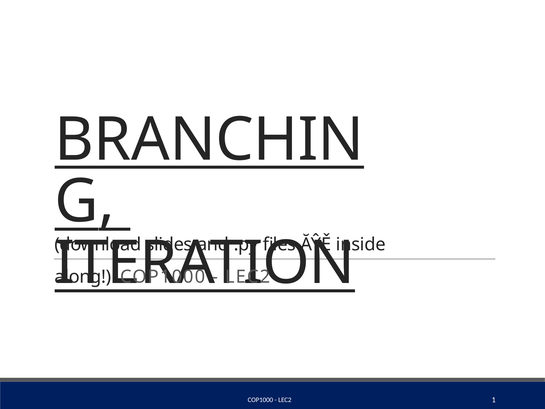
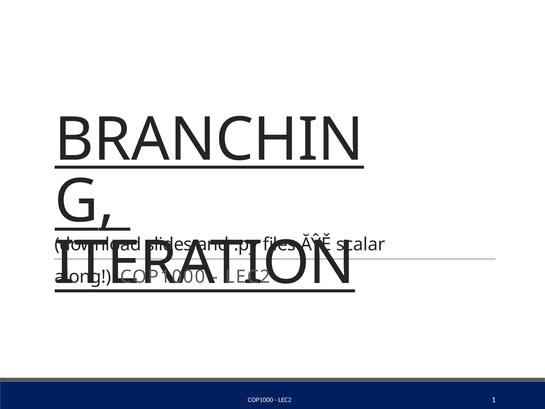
inside: inside -> scalar
